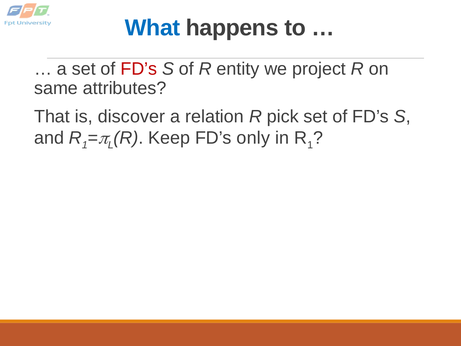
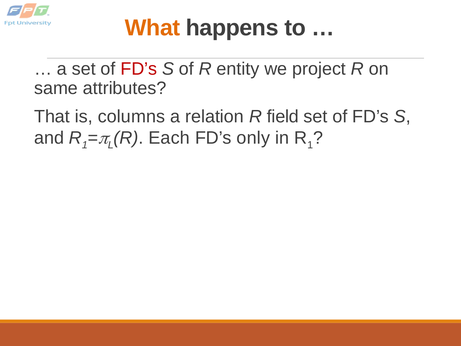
What colour: blue -> orange
discover: discover -> columns
pick: pick -> field
Keep: Keep -> Each
